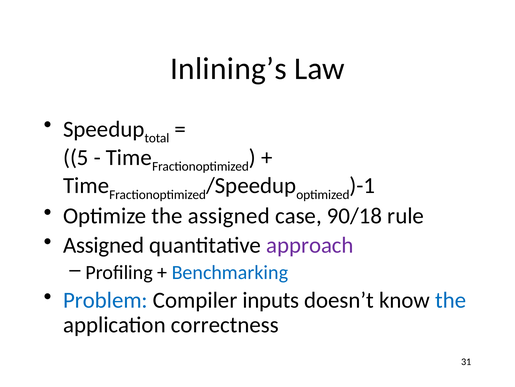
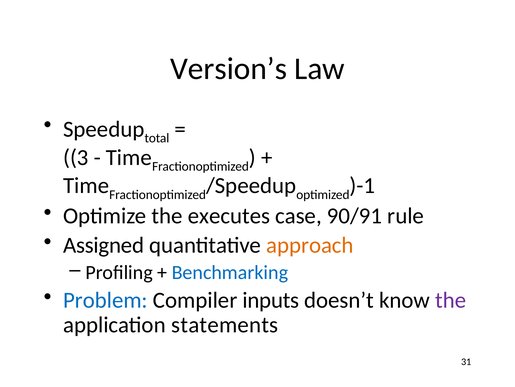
Inlining’s: Inlining’s -> Version’s
5: 5 -> 3
the assigned: assigned -> executes
90/18: 90/18 -> 90/91
approach colour: purple -> orange
the at (451, 300) colour: blue -> purple
correctness: correctness -> statements
